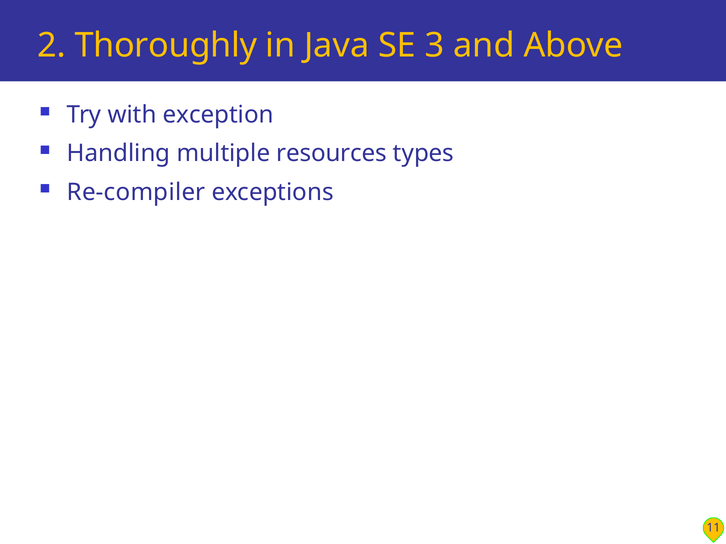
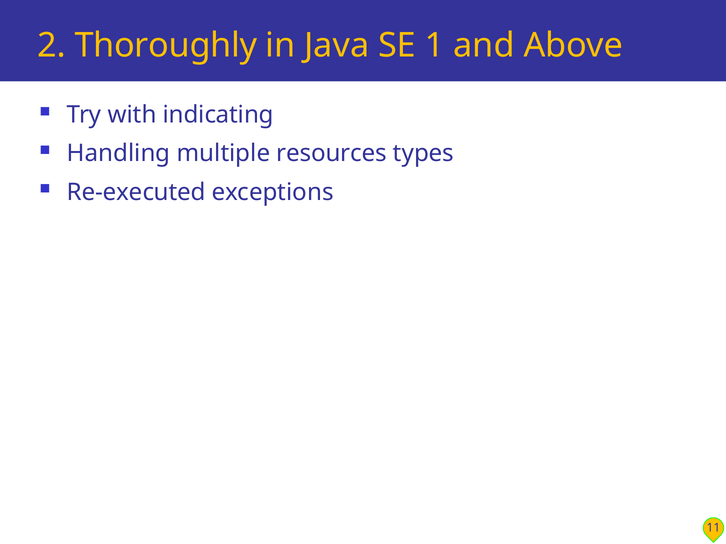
3: 3 -> 1
exception: exception -> indicating
Re-compiler: Re-compiler -> Re-executed
